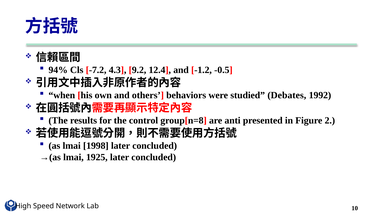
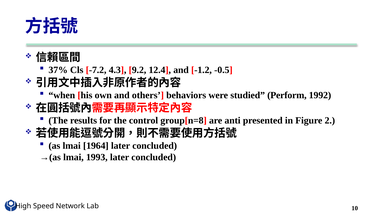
94%: 94% -> 37%
Debates: Debates -> Perform
1998: 1998 -> 1964
1925: 1925 -> 1993
